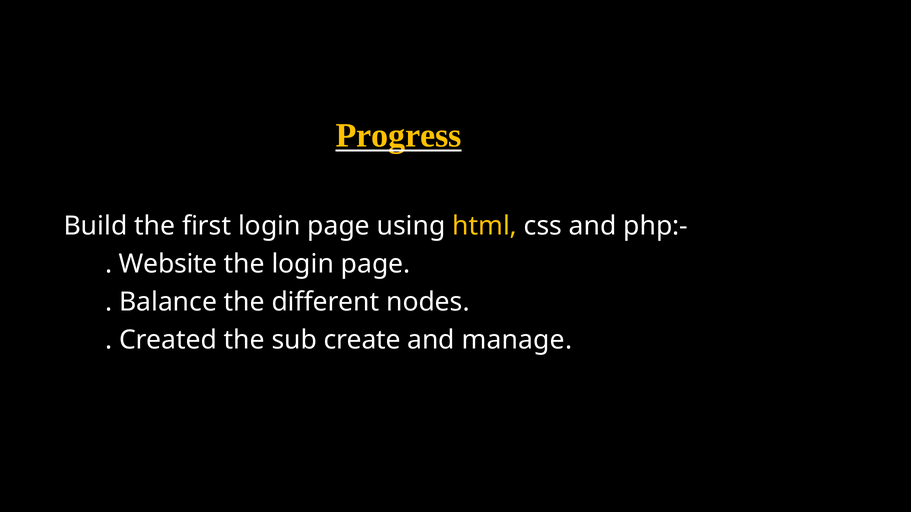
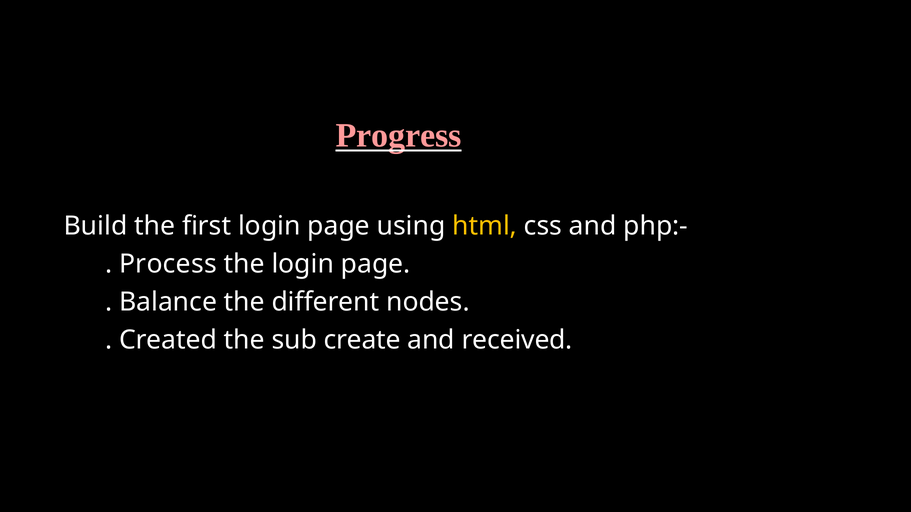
Progress colour: yellow -> pink
Website: Website -> Process
manage: manage -> received
